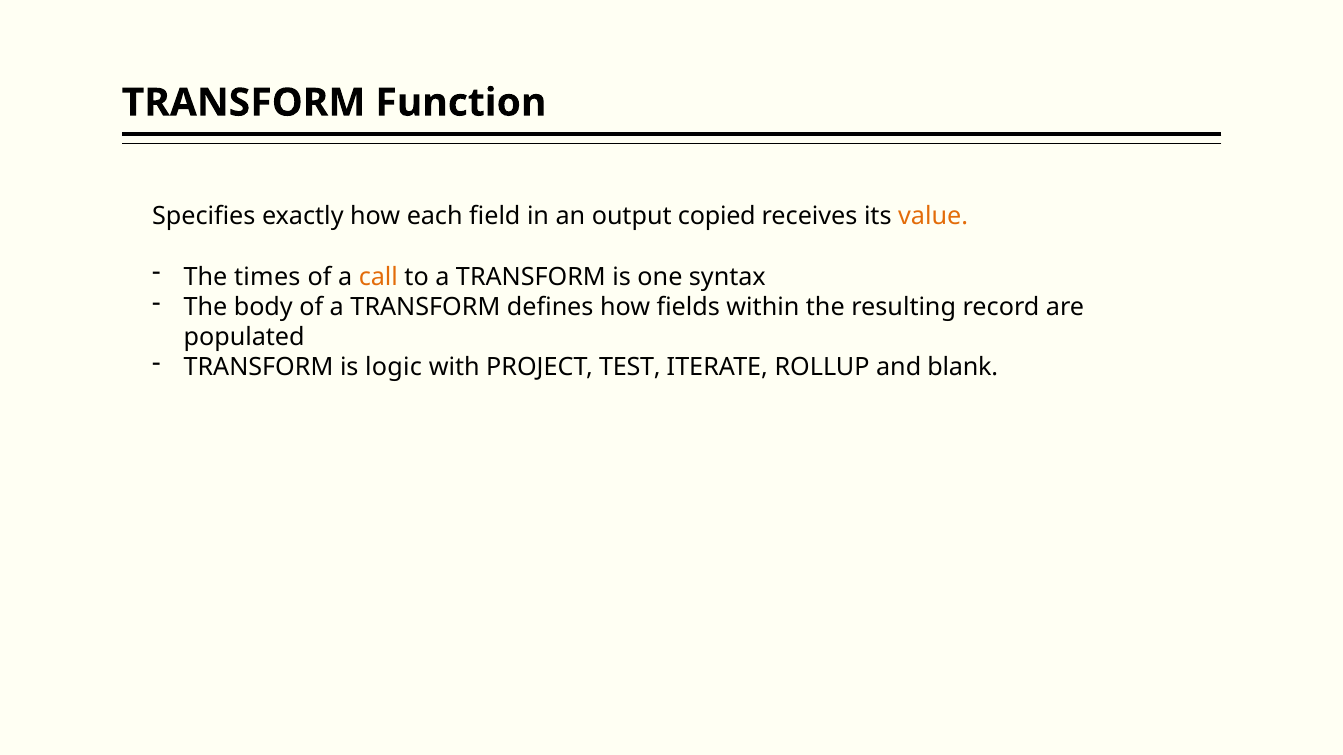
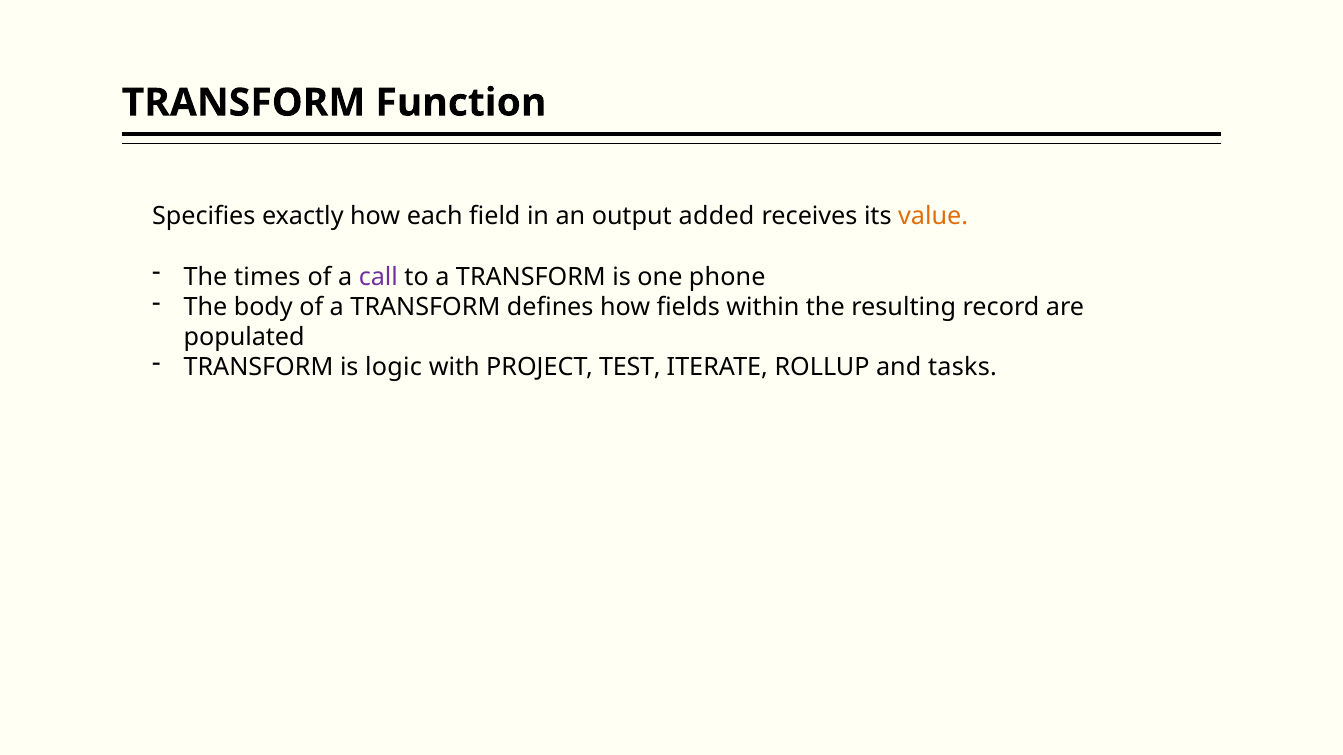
copied: copied -> added
call colour: orange -> purple
syntax: syntax -> phone
blank: blank -> tasks
